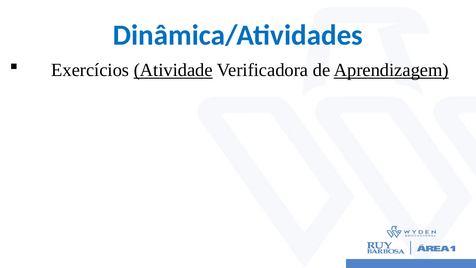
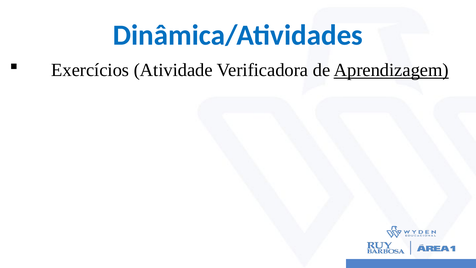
Atividade underline: present -> none
